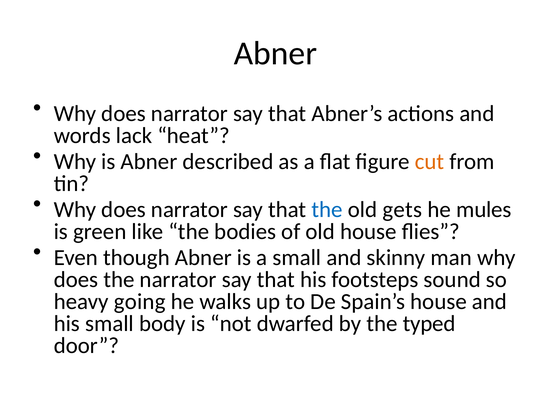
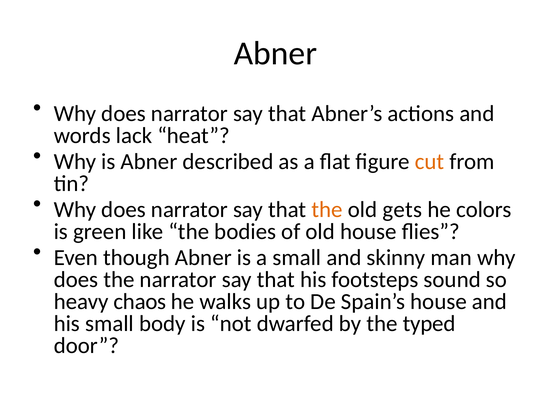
the at (327, 210) colour: blue -> orange
mules: mules -> colors
going: going -> chaos
